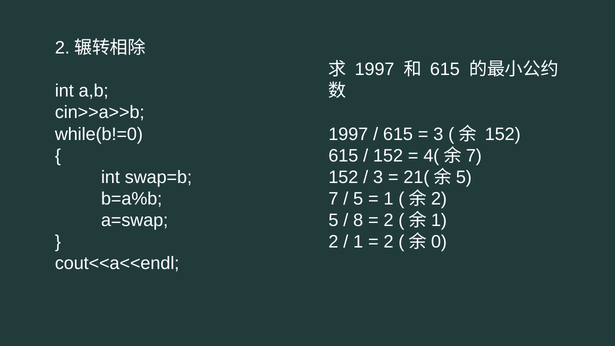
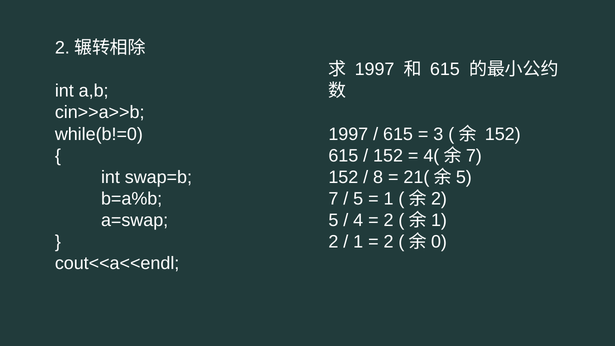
3 at (378, 177): 3 -> 8
8: 8 -> 4
